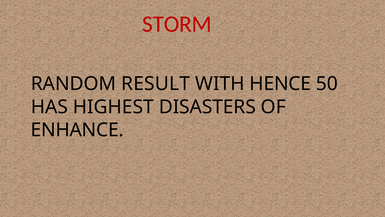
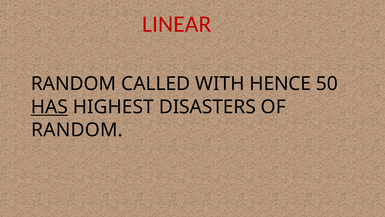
STORM: STORM -> LINEAR
RESULT: RESULT -> CALLED
HAS underline: none -> present
ENHANCE at (77, 130): ENHANCE -> RANDOM
